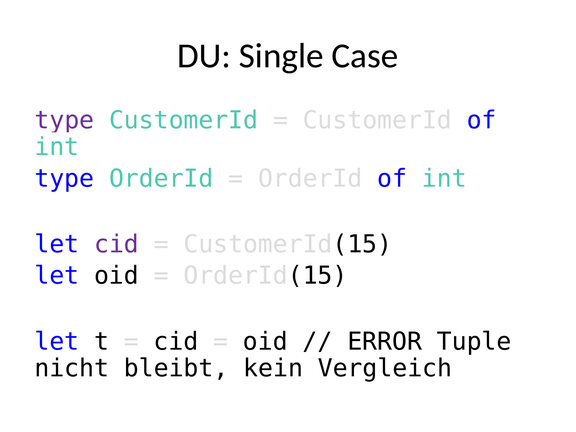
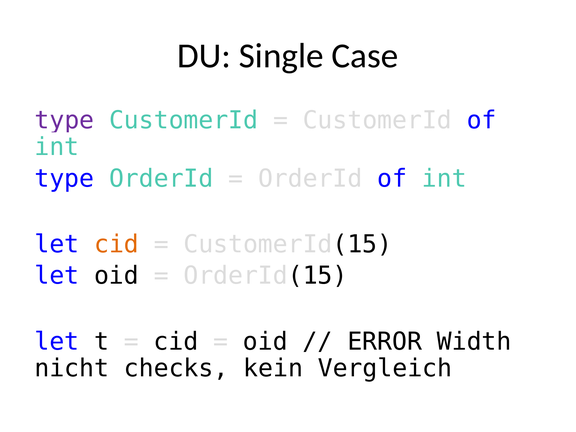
cid at (116, 244) colour: purple -> orange
Tuple: Tuple -> Width
bleibt: bleibt -> checks
